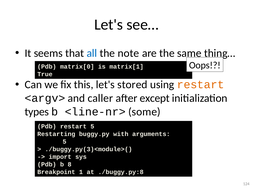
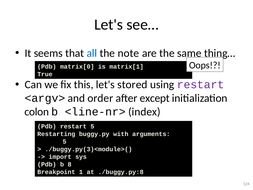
restart at (201, 85) colour: orange -> purple
caller: caller -> order
types: types -> colon
some: some -> index
